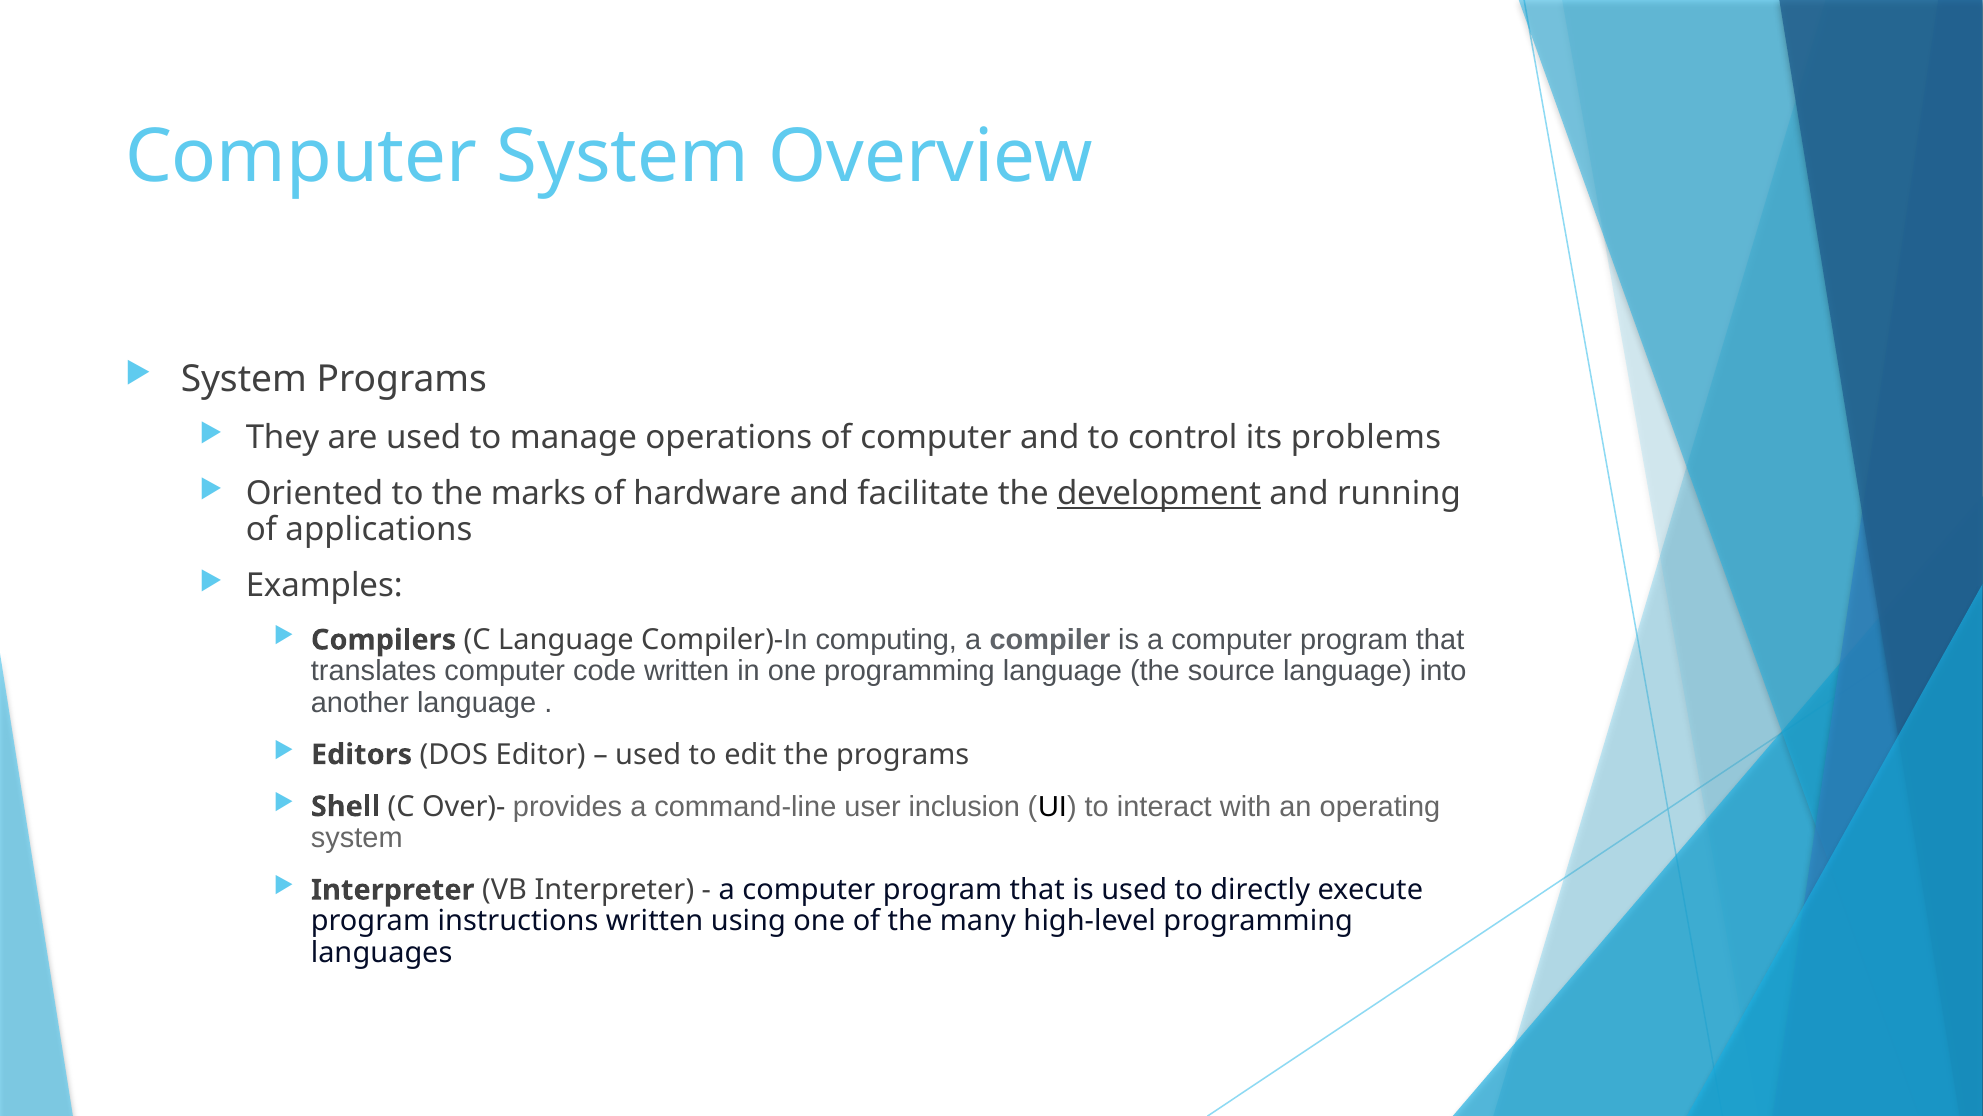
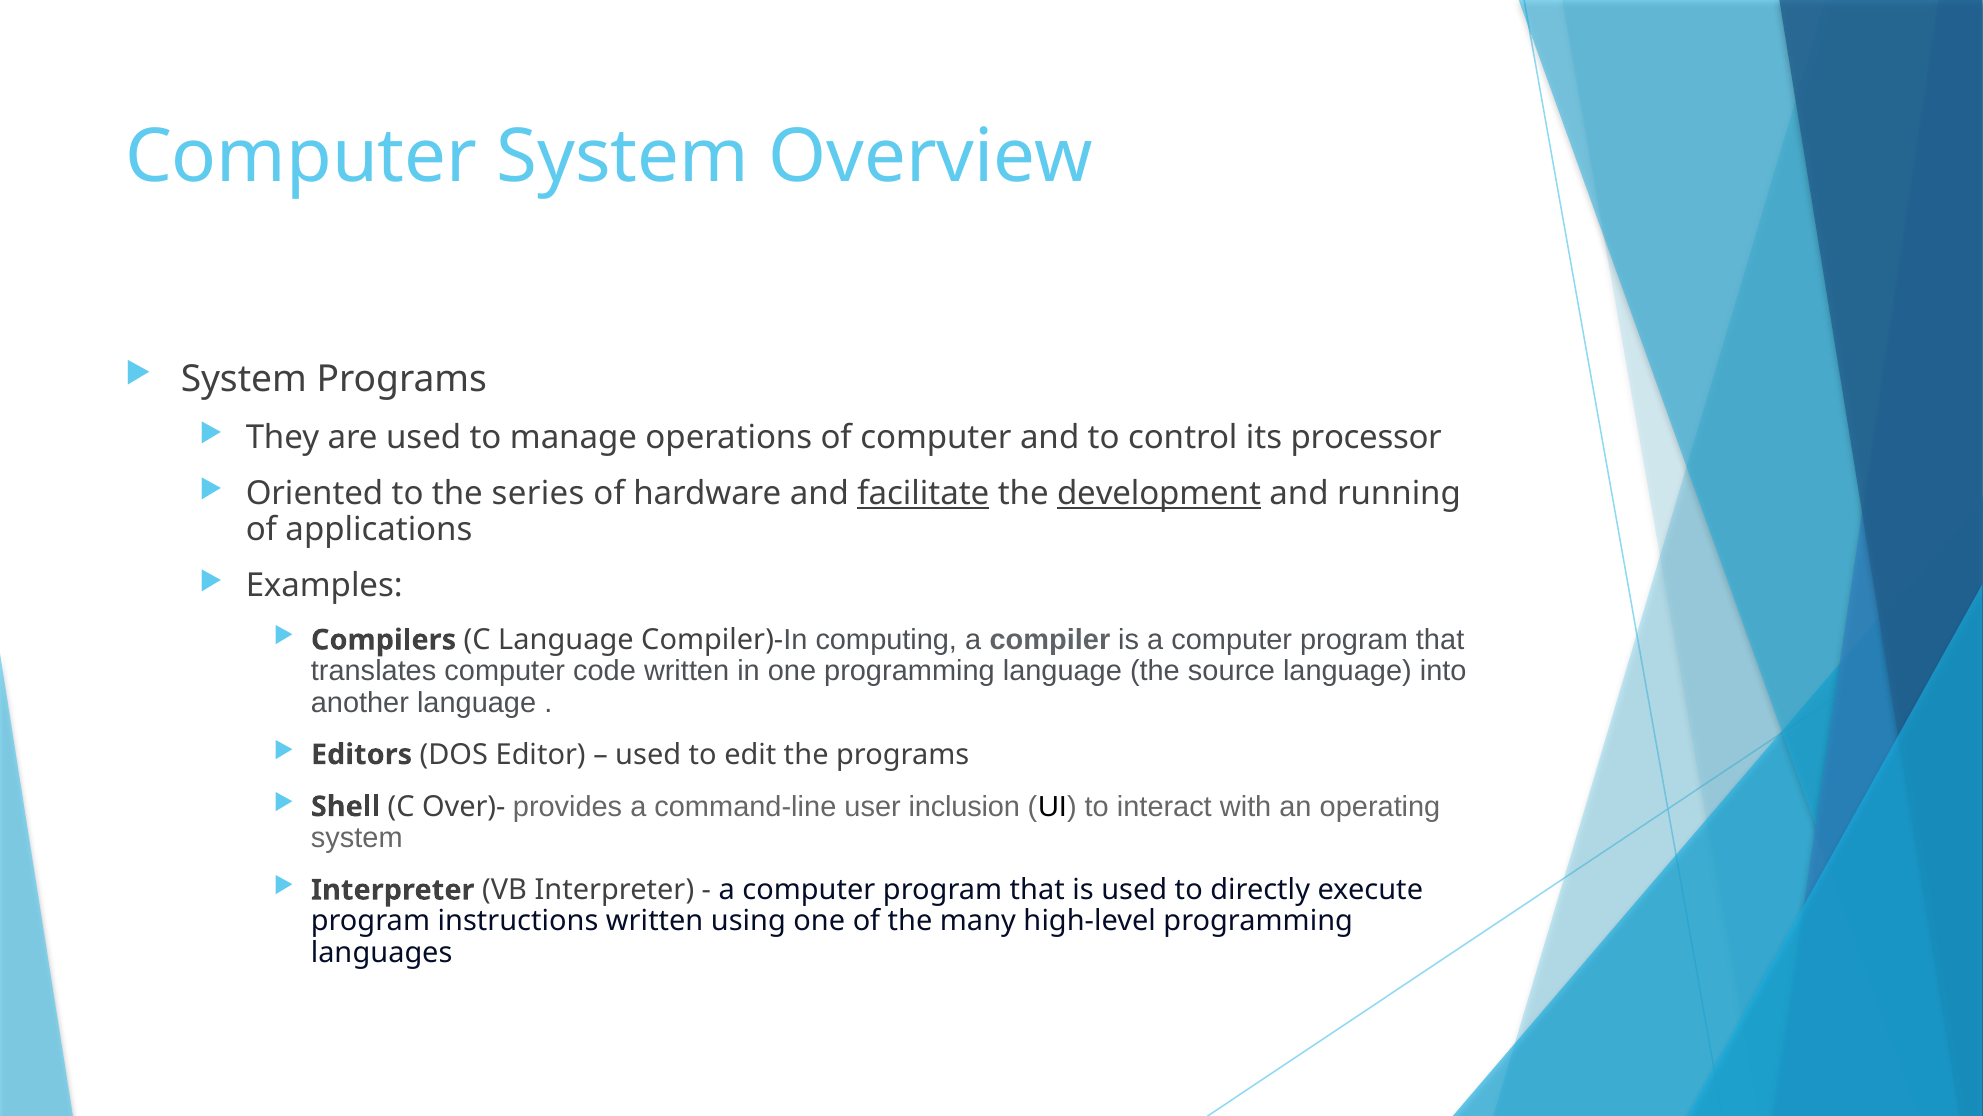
problems: problems -> processor
marks: marks -> series
facilitate underline: none -> present
